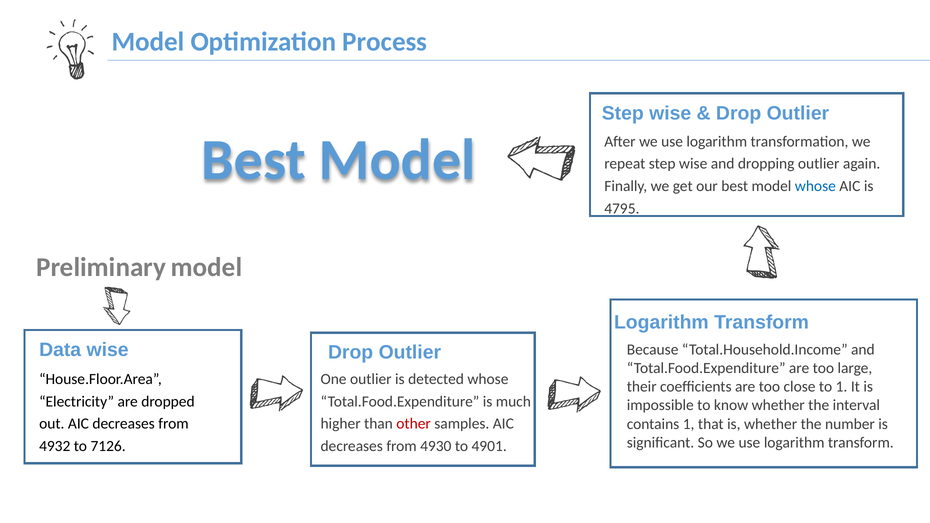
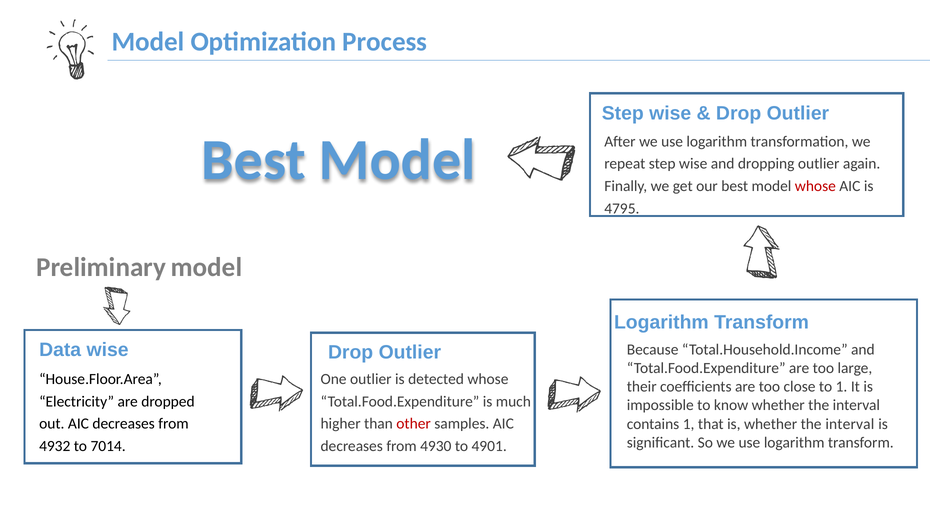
whose at (815, 186) colour: blue -> red
is whether the number: number -> interval
7126: 7126 -> 7014
